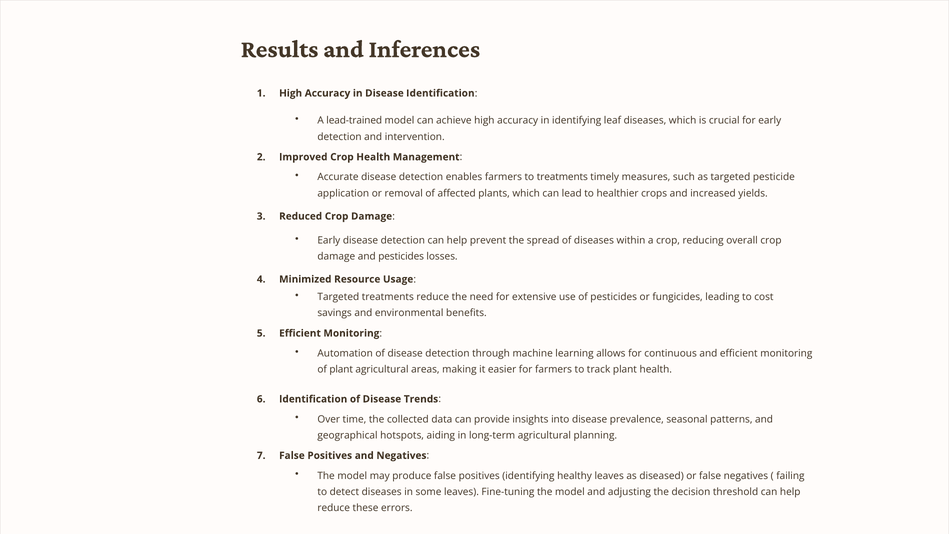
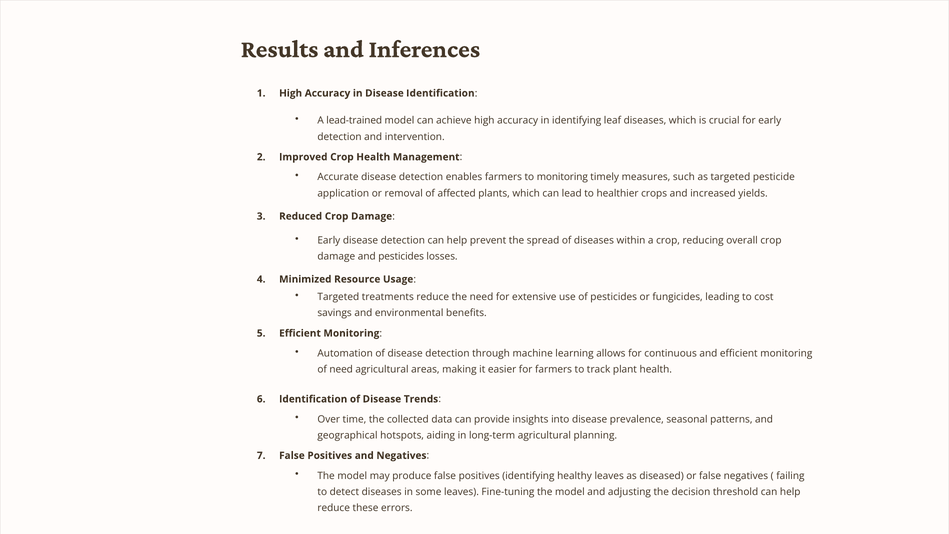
to treatments: treatments -> monitoring
of plant: plant -> need
